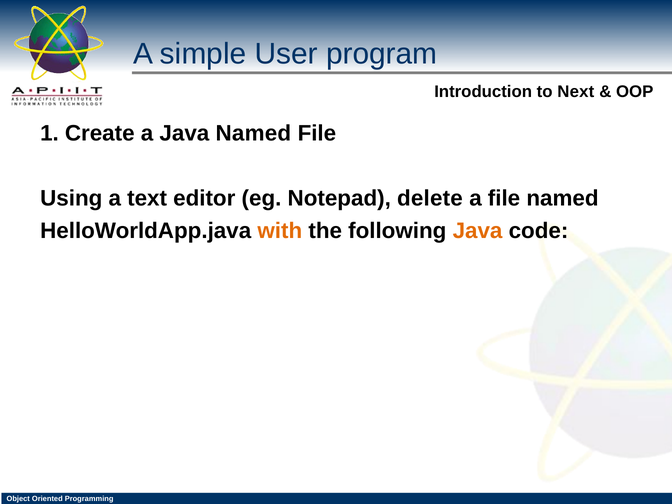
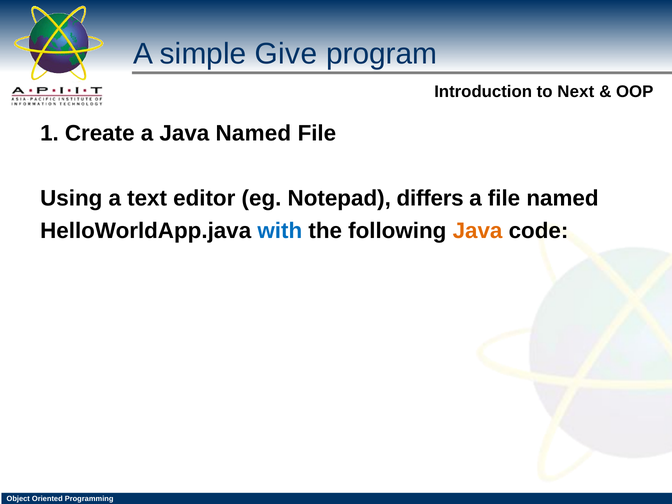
User: User -> Give
delete: delete -> differs
with colour: orange -> blue
